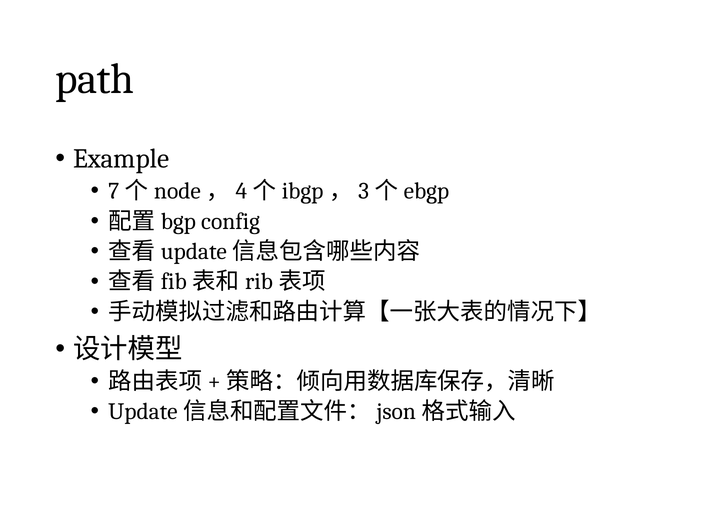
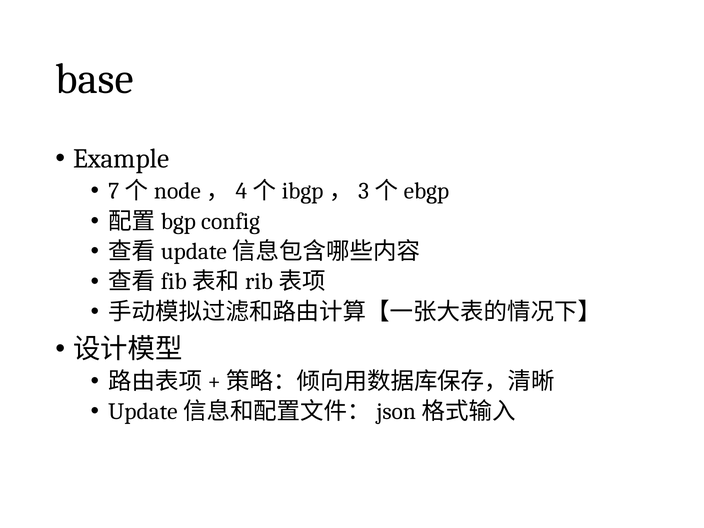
path: path -> base
